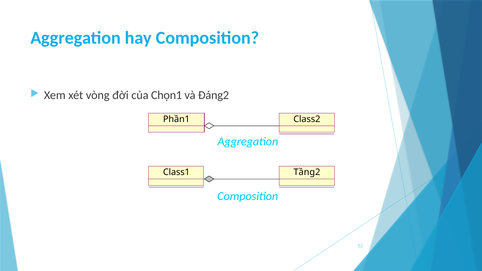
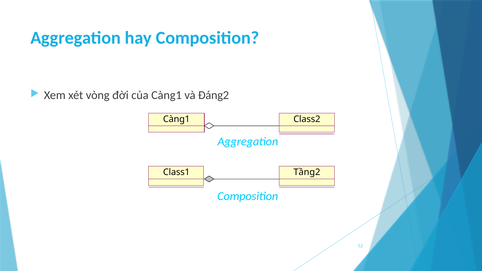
của Chọn1: Chọn1 -> Càng1
Phần1 at (176, 119): Phần1 -> Càng1
